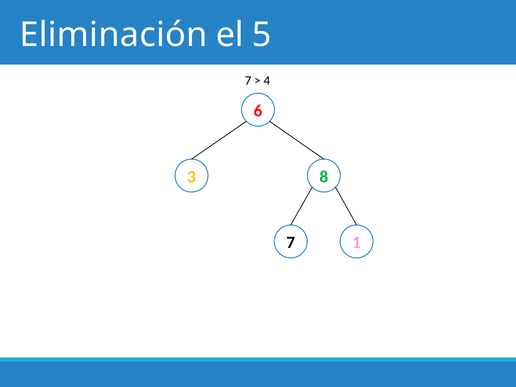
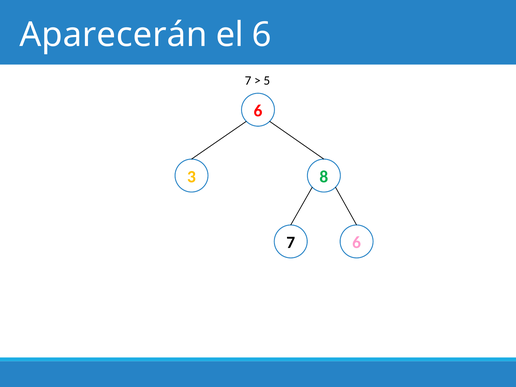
Eliminación: Eliminación -> Aparecerán
el 5: 5 -> 6
4: 4 -> 5
7 1: 1 -> 6
